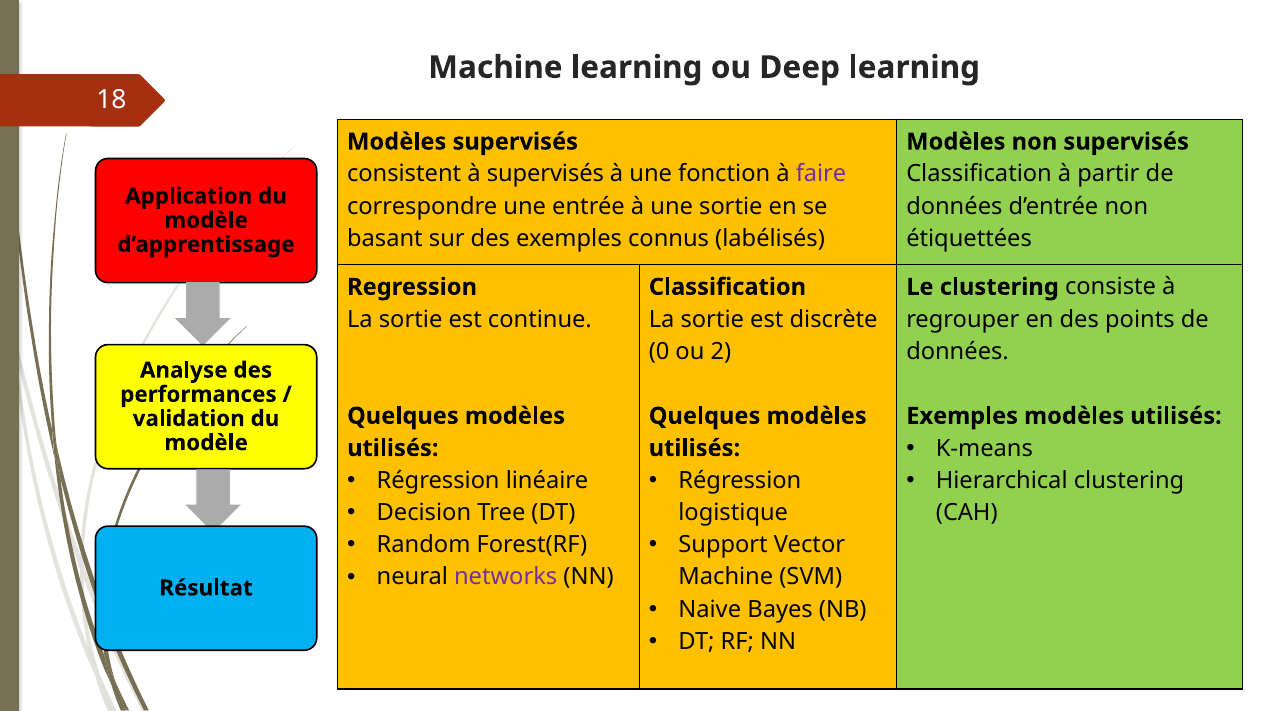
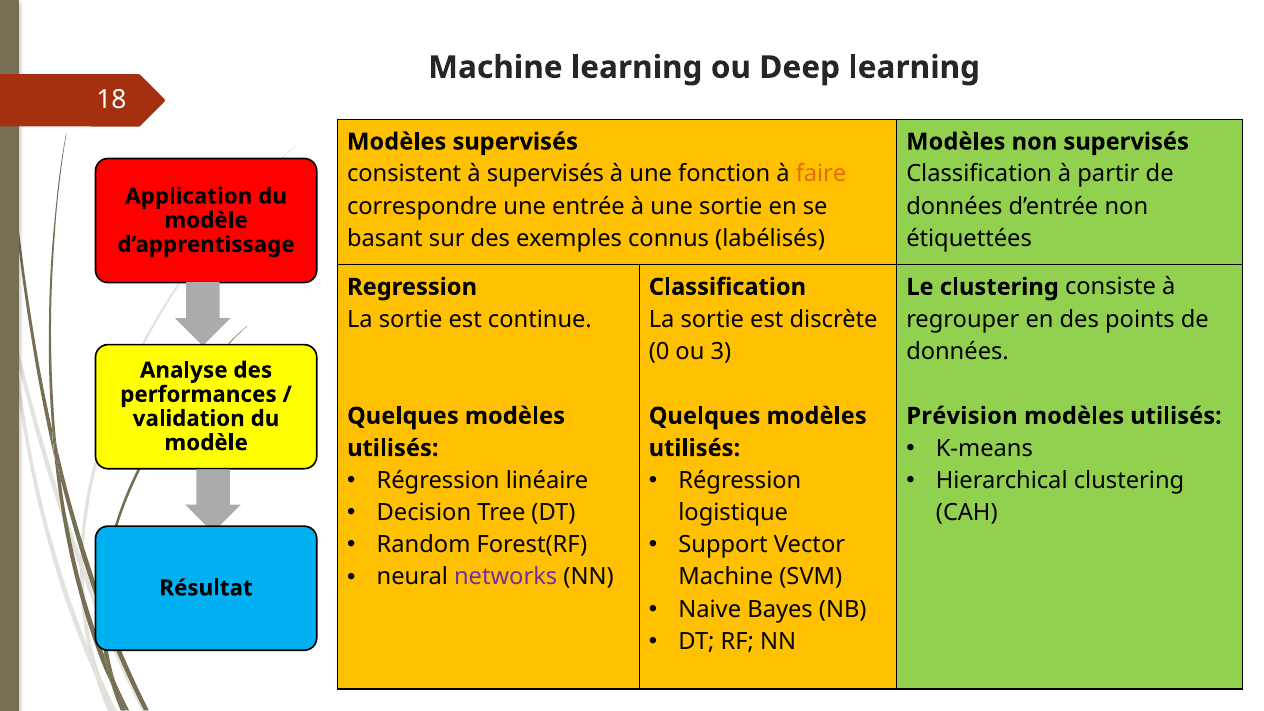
faire colour: purple -> orange
2: 2 -> 3
Exemples at (962, 416): Exemples -> Prévision
